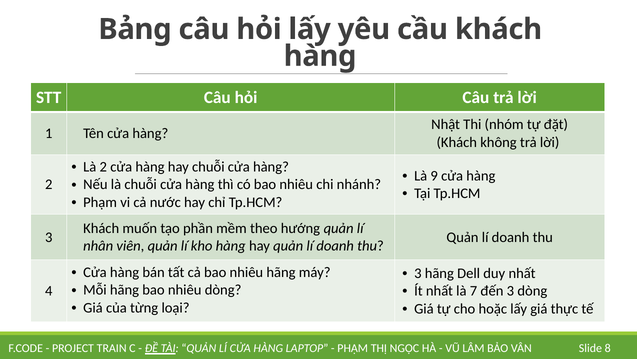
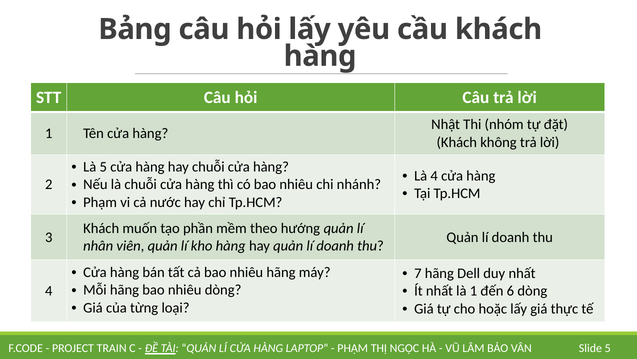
Là 2: 2 -> 5
Là 9: 9 -> 4
3 at (418, 273): 3 -> 7
là 7: 7 -> 1
đến 3: 3 -> 6
Slide 8: 8 -> 5
